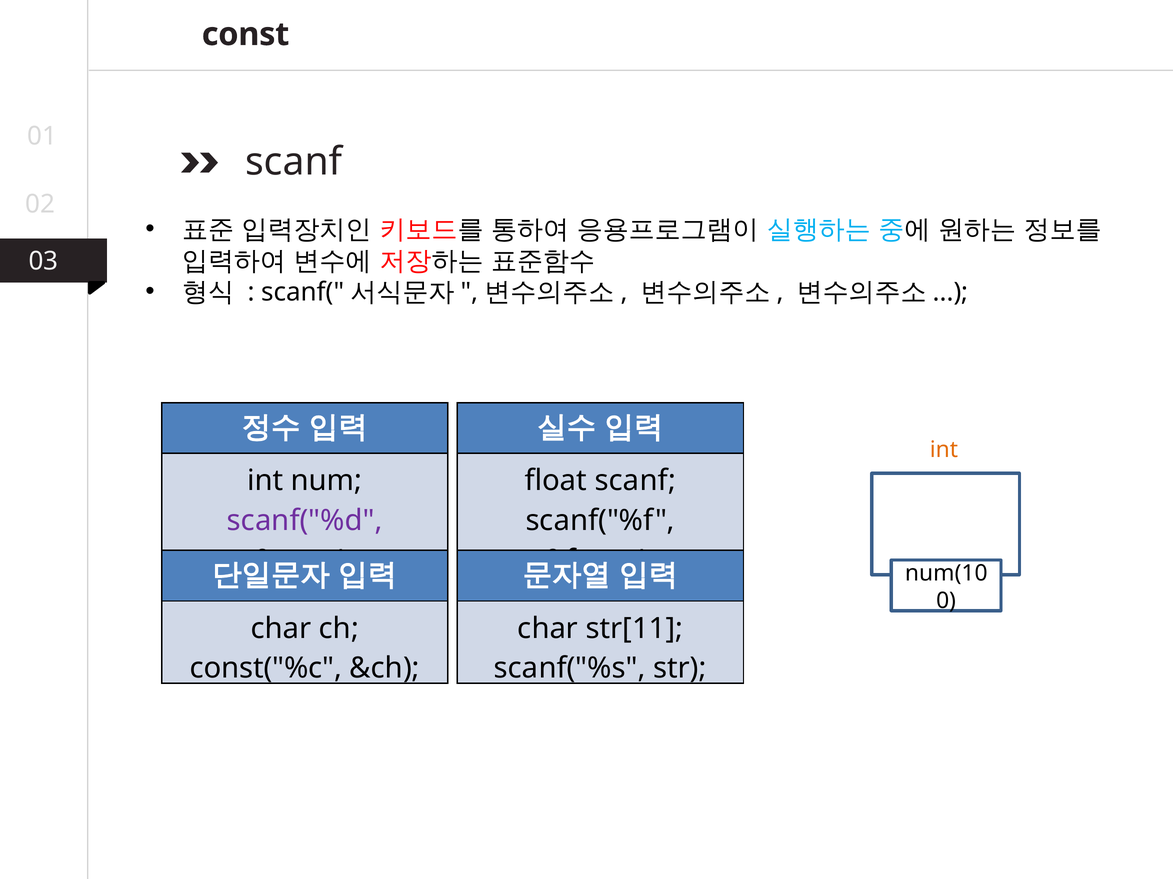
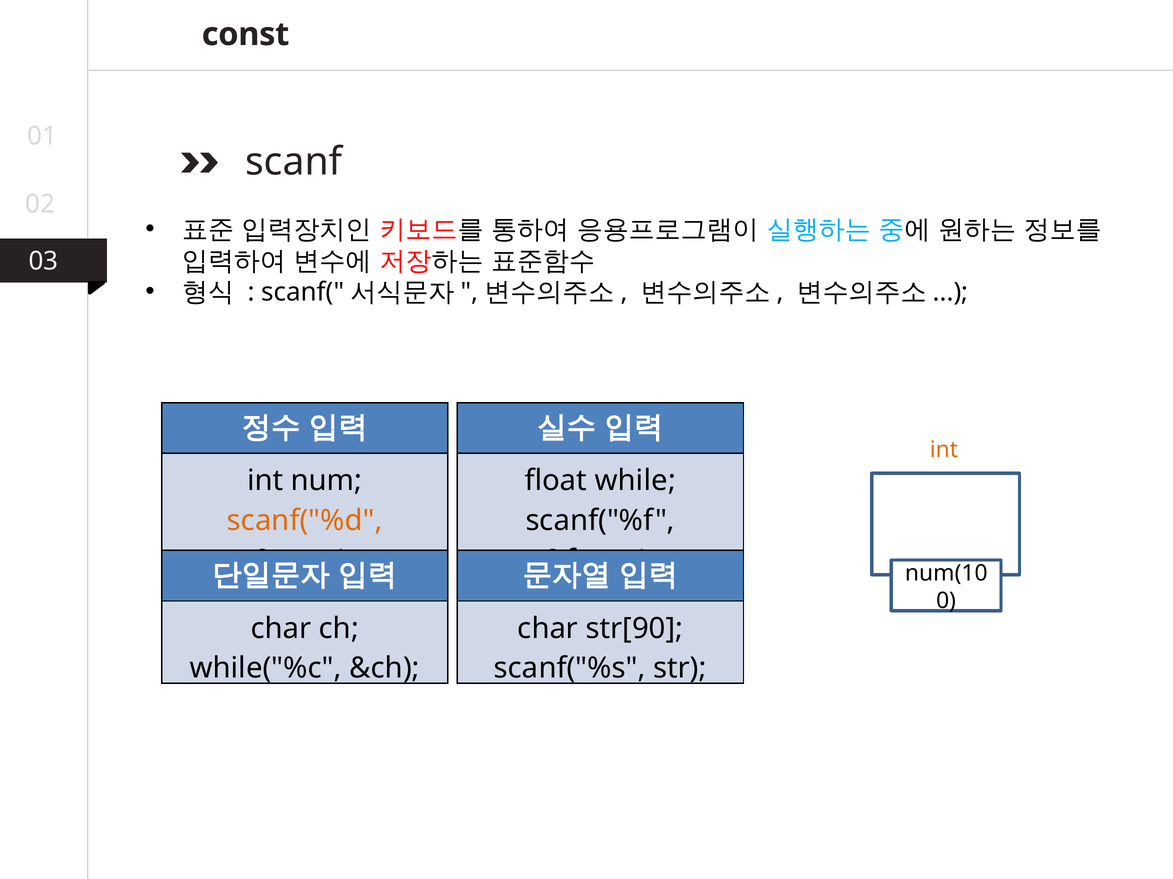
float scanf: scanf -> while
scanf("%d colour: purple -> orange
str[11: str[11 -> str[90
const("%c: const("%c -> while("%c
